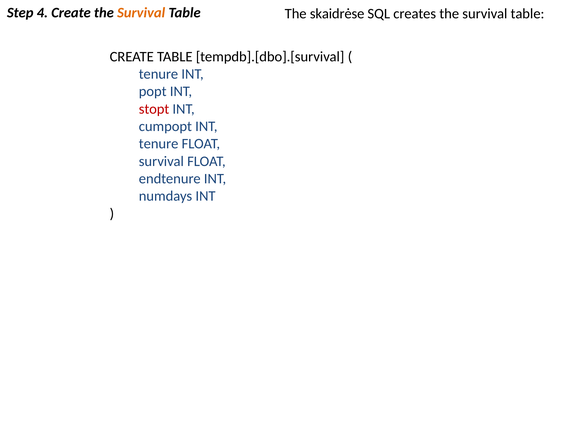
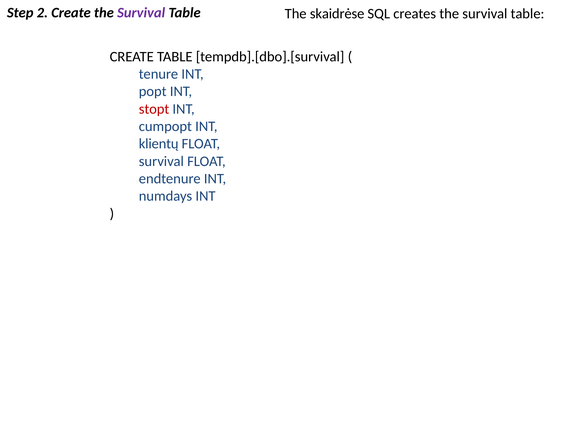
4: 4 -> 2
Survival at (141, 13) colour: orange -> purple
tenure at (159, 144): tenure -> klientų
